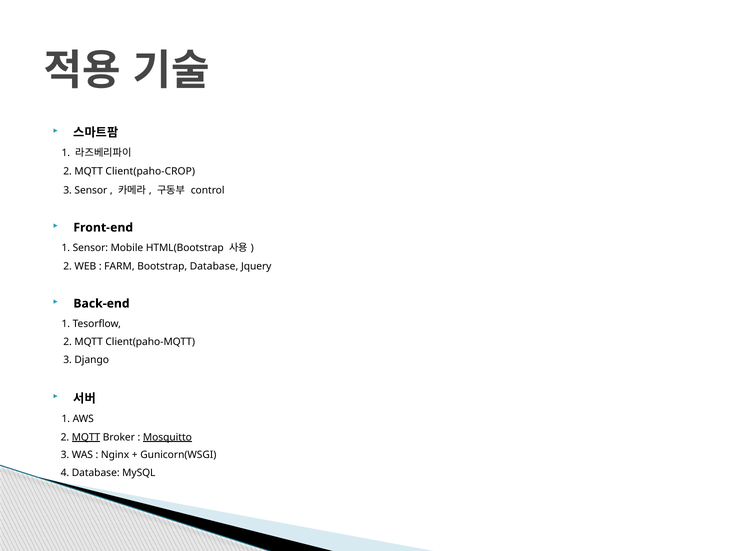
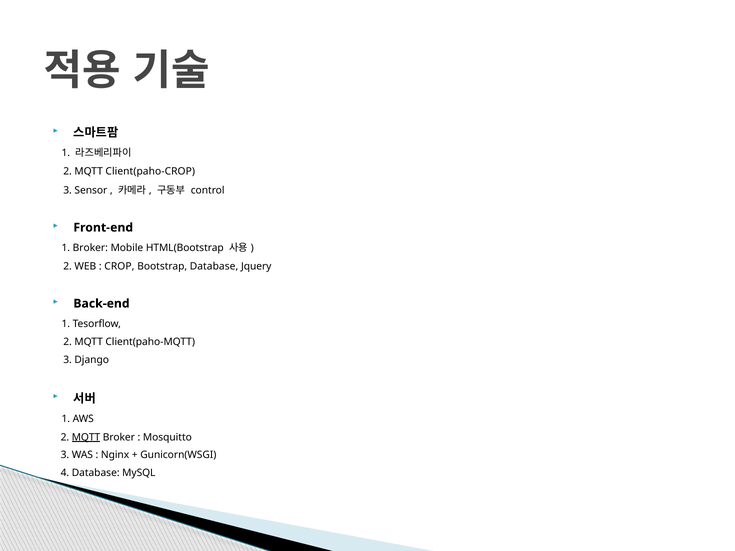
1 Sensor: Sensor -> Broker
FARM: FARM -> CROP
Mosquitto underline: present -> none
